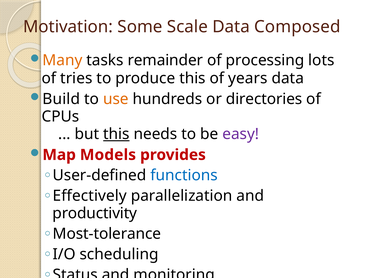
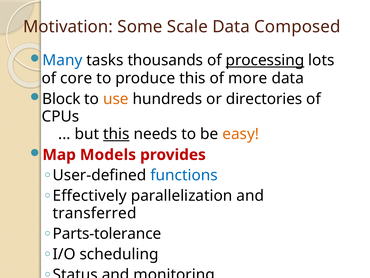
Many colour: orange -> blue
remainder: remainder -> thousands
processing underline: none -> present
tries: tries -> core
years: years -> more
Build: Build -> Block
easy colour: purple -> orange
productivity: productivity -> transferred
Most-tolerance: Most-tolerance -> Parts-tolerance
